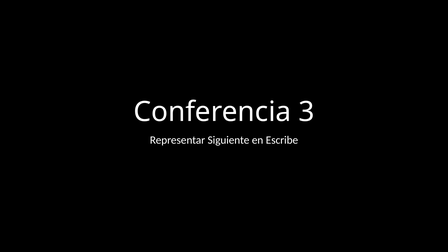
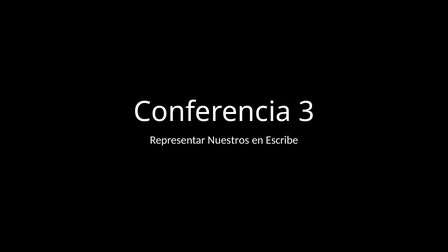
Siguiente: Siguiente -> Nuestros
